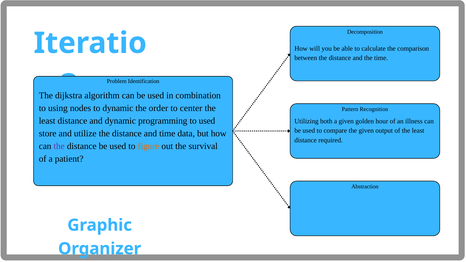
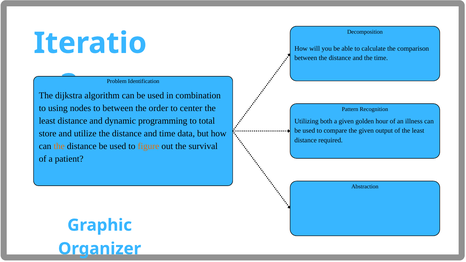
to dynamic: dynamic -> between
to used: used -> total
the at (59, 146) colour: purple -> orange
